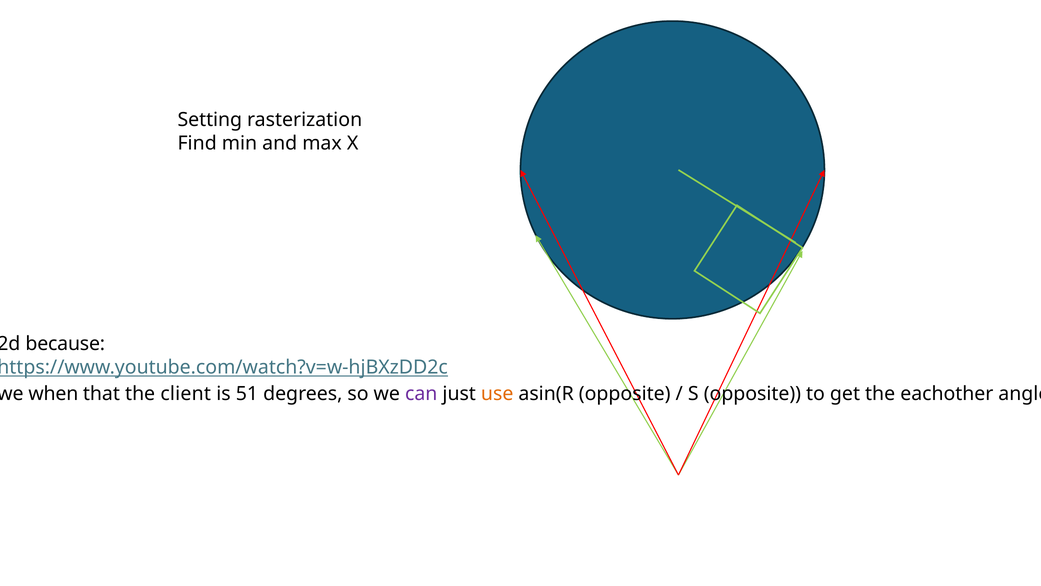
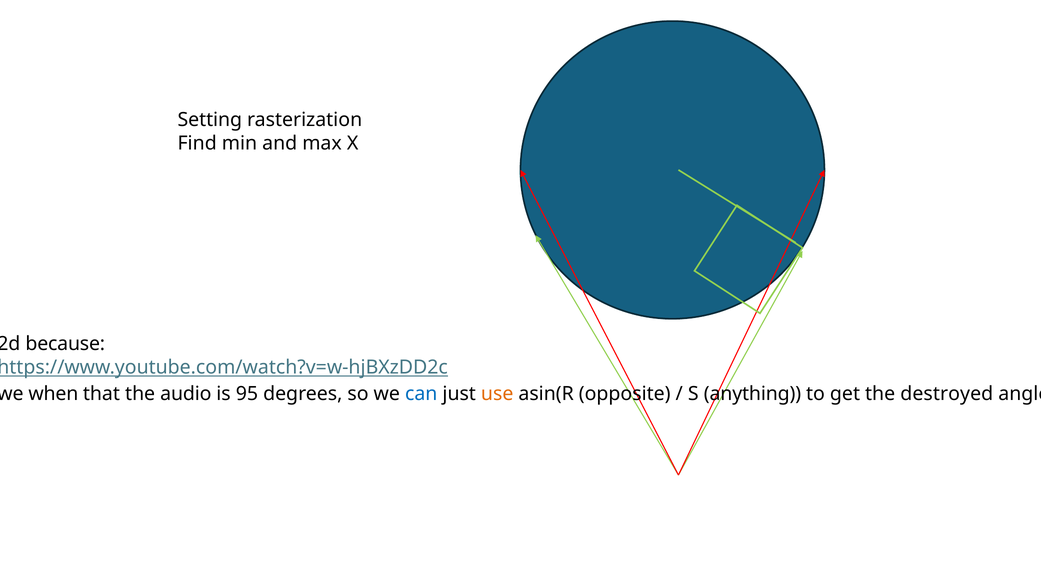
client: client -> audio
51: 51 -> 95
can colour: purple -> blue
S opposite: opposite -> anything
eachother: eachother -> destroyed
